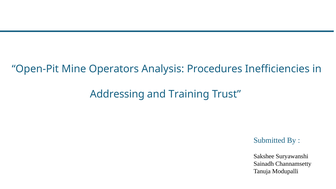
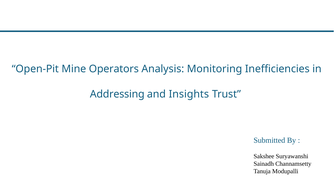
Procedures: Procedures -> Monitoring
Training: Training -> Insights
